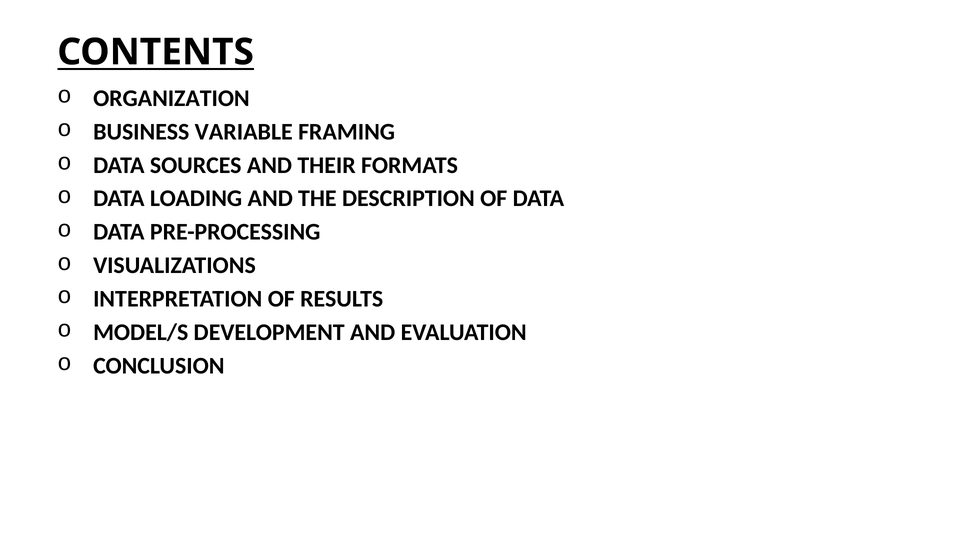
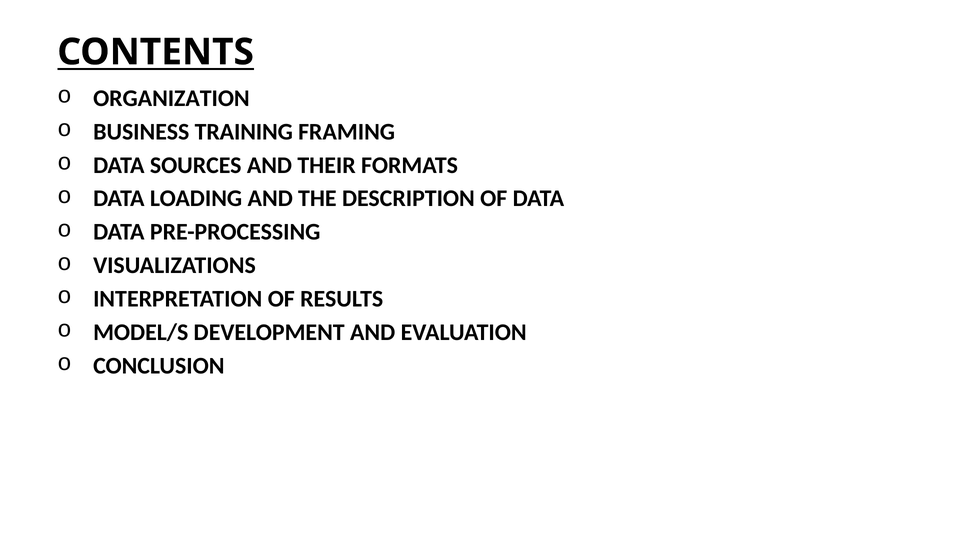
VARIABLE: VARIABLE -> TRAINING
